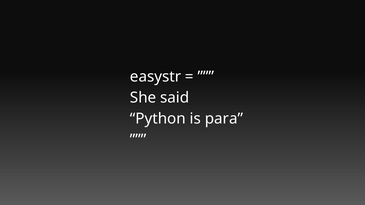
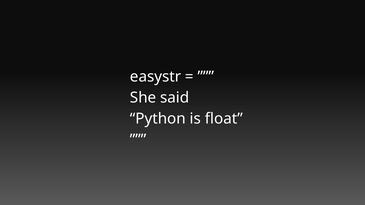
para: para -> float
